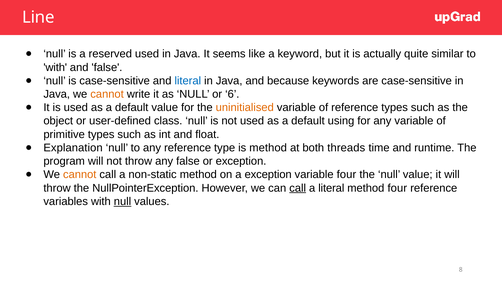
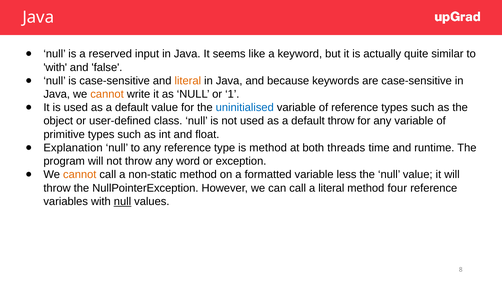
Line at (38, 17): Line -> Java
reserved used: used -> input
literal at (188, 81) colour: blue -> orange
6: 6 -> 1
uninitialised colour: orange -> blue
default using: using -> throw
any false: false -> word
a exception: exception -> formatted
variable four: four -> less
call at (298, 188) underline: present -> none
